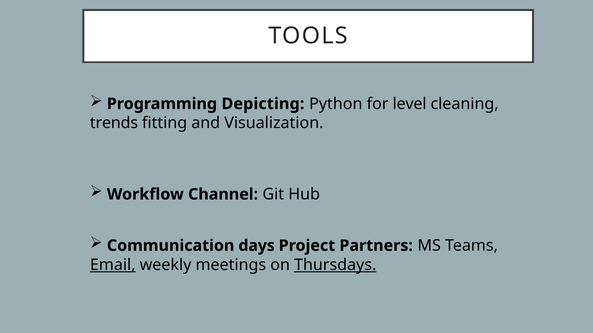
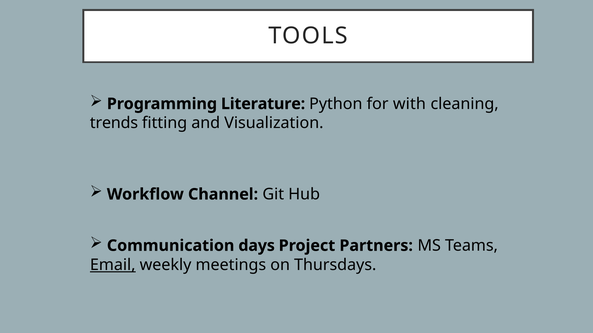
Depicting: Depicting -> Literature
level: level -> with
Thursdays underline: present -> none
